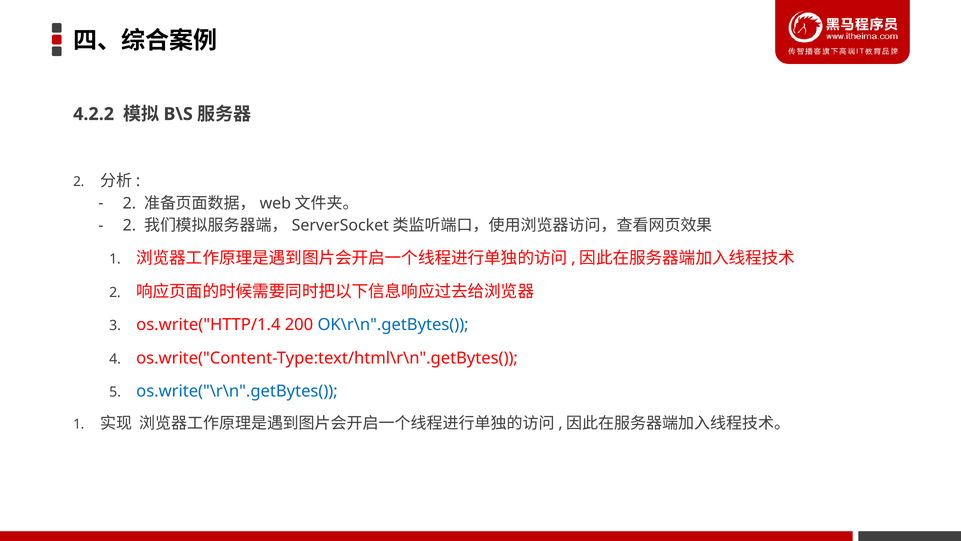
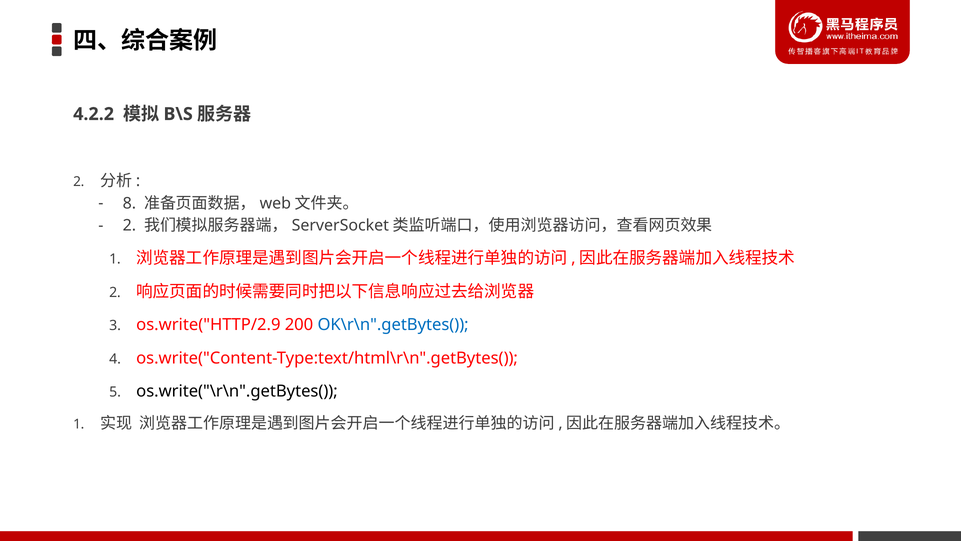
2 at (129, 203): 2 -> 8
os.write("HTTP/1.4: os.write("HTTP/1.4 -> os.write("HTTP/2.9
os.write("\r\n".getBytes( colour: blue -> black
